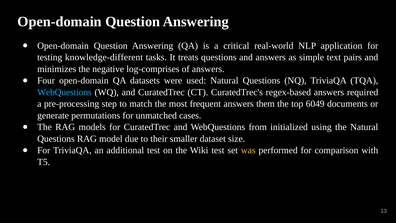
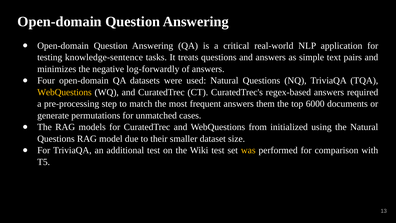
knowledge-different: knowledge-different -> knowledge-sentence
log-comprises: log-comprises -> log-forwardly
WebQuestions at (64, 92) colour: light blue -> yellow
6049: 6049 -> 6000
